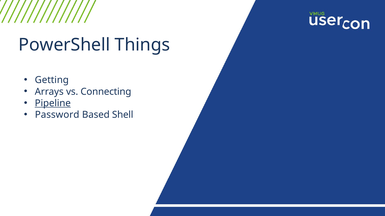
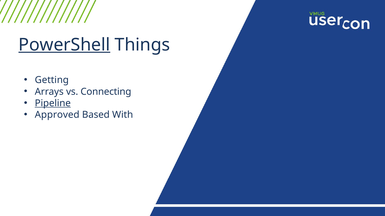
PowerShell underline: none -> present
Password: Password -> Approved
Shell: Shell -> With
